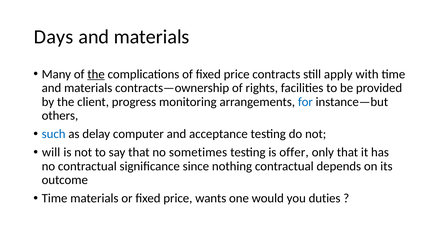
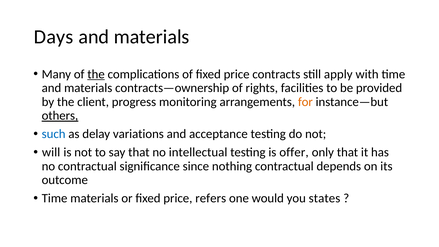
for colour: blue -> orange
others underline: none -> present
computer: computer -> variations
sometimes: sometimes -> intellectual
wants: wants -> refers
duties: duties -> states
